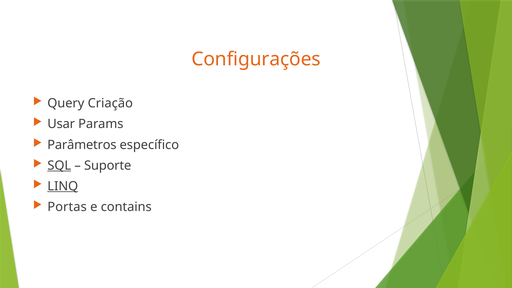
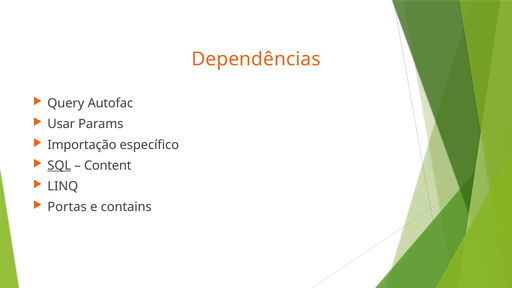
Configurações: Configurações -> Dependências
Criação: Criação -> Autofac
Parâmetros: Parâmetros -> Importação
Suporte: Suporte -> Content
LINQ underline: present -> none
